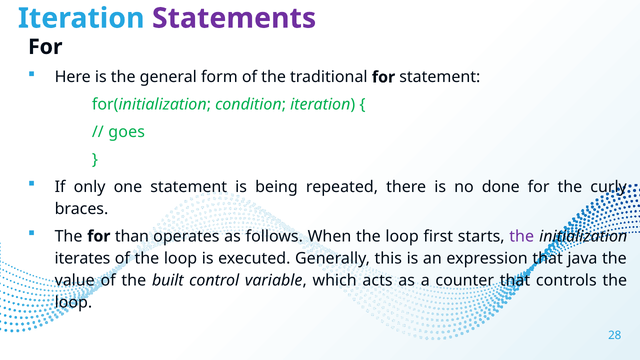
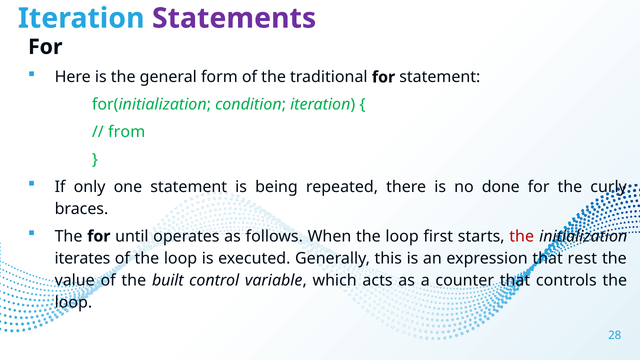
goes: goes -> from
than: than -> until
the at (522, 236) colour: purple -> red
java: java -> rest
